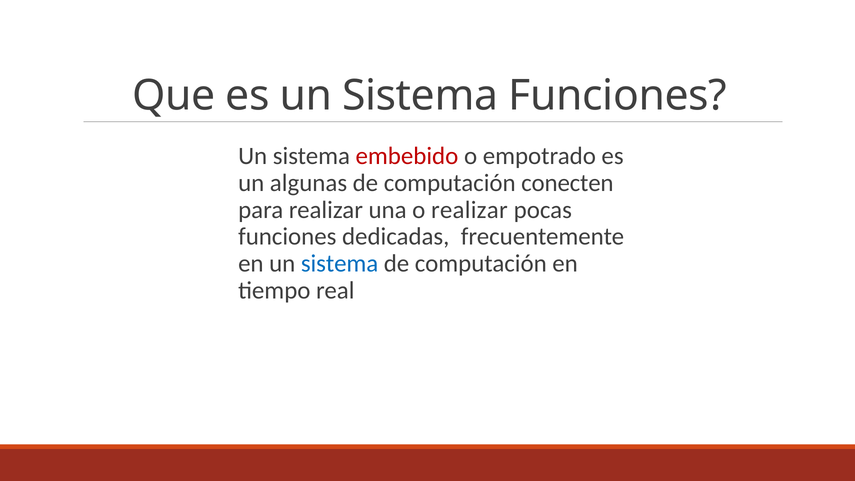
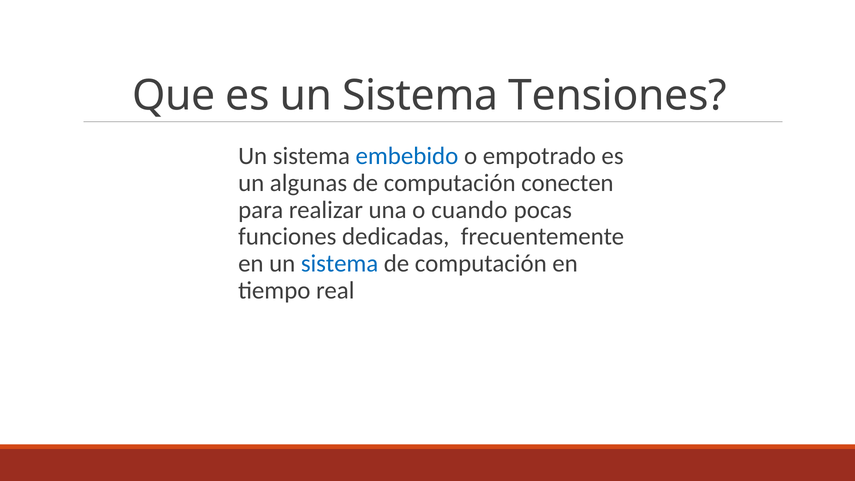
Sistema Funciones: Funciones -> Tensiones
embebido colour: red -> blue
o realizar: realizar -> cuando
